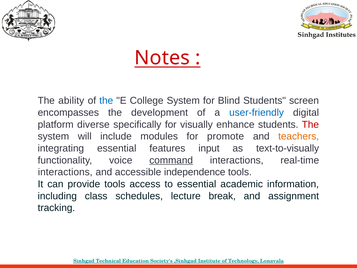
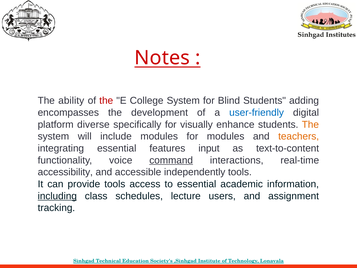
the at (106, 101) colour: blue -> red
screen: screen -> adding
The at (310, 124) colour: red -> orange
for promote: promote -> modules
text-to-visually: text-to-visually -> text-to-content
interactions at (65, 172): interactions -> accessibility
independence: independence -> independently
including underline: none -> present
break: break -> users
